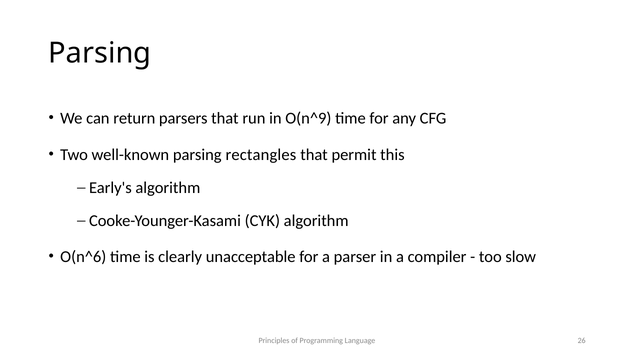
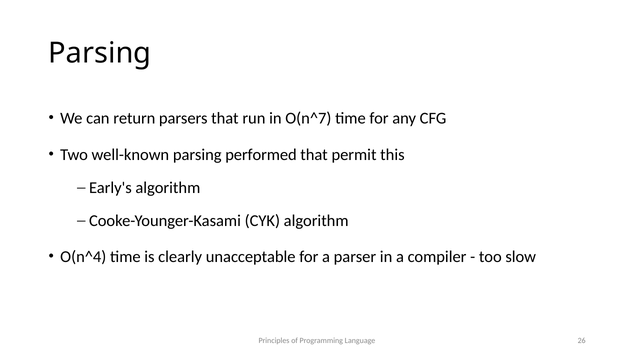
O(n^9: O(n^9 -> O(n^7
rectangles: rectangles -> performed
O(n^6: O(n^6 -> O(n^4
